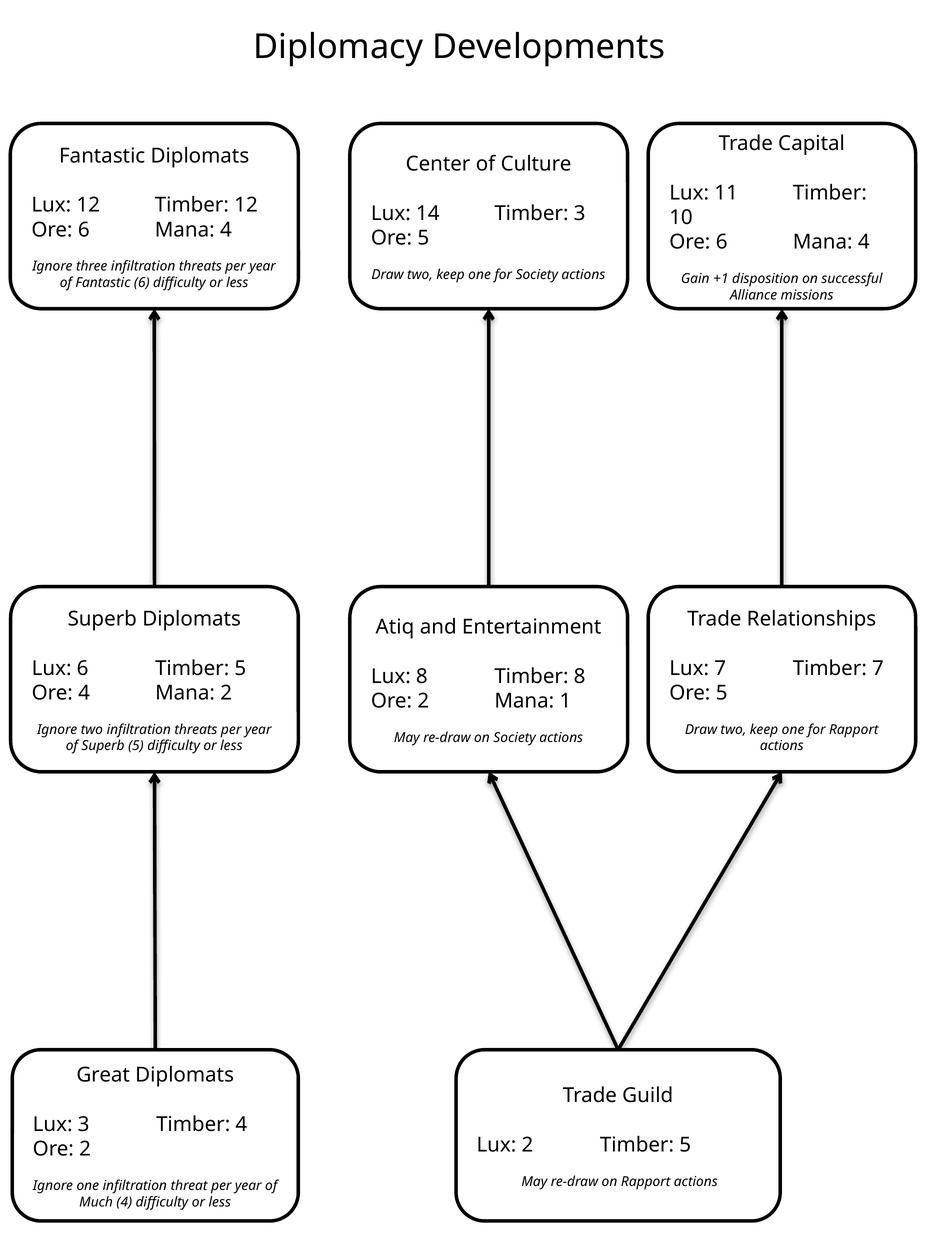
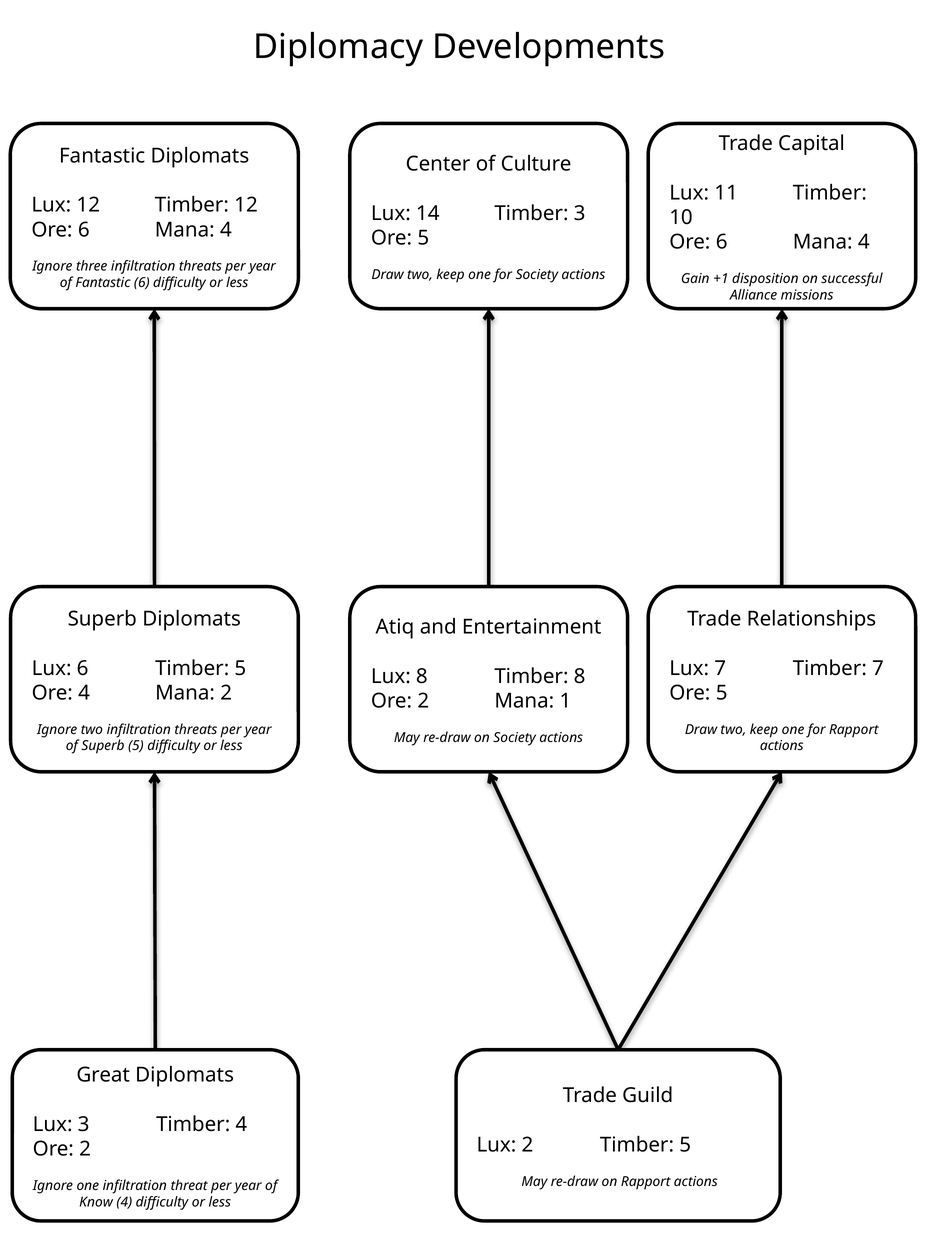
Much: Much -> Know
